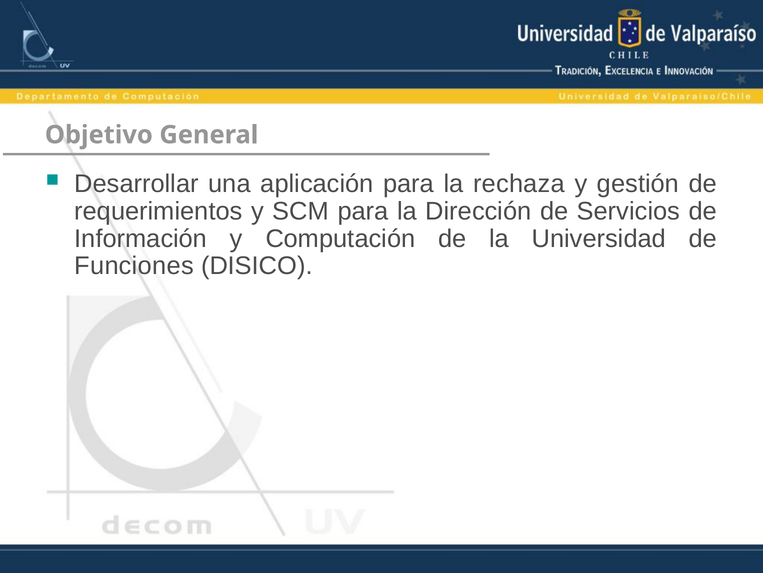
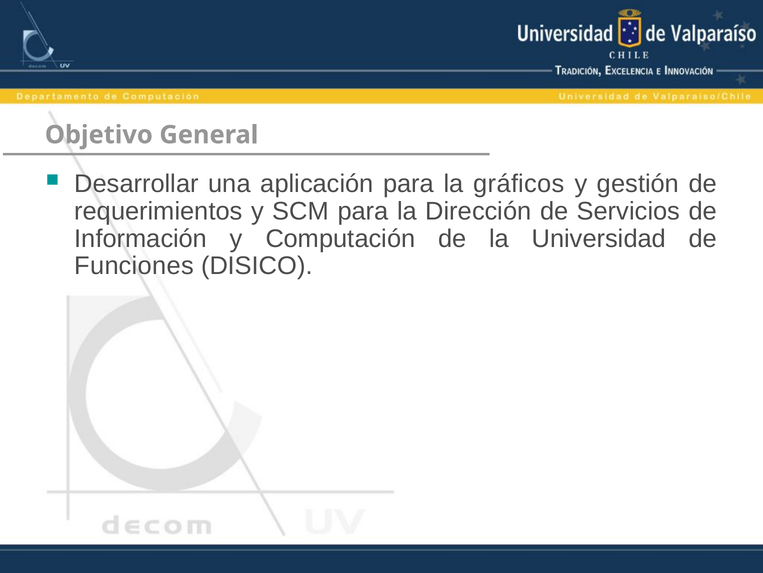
rechaza: rechaza -> gráficos
